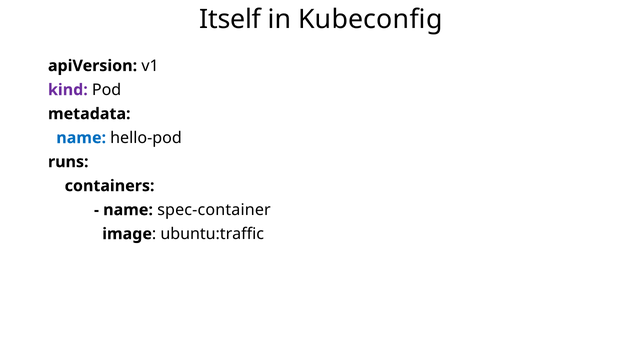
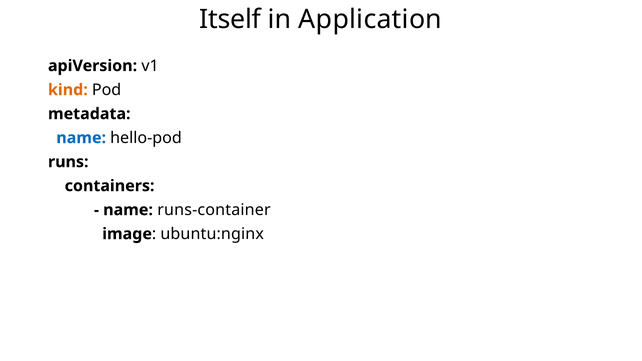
Kubeconfig: Kubeconfig -> Application
kind colour: purple -> orange
spec-container: spec-container -> runs-container
ubuntu:traffic: ubuntu:traffic -> ubuntu:nginx
